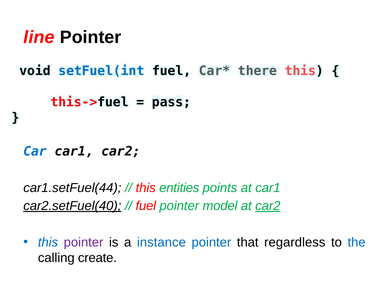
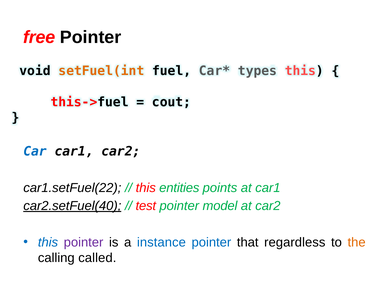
line: line -> free
setFuel(int colour: blue -> orange
there: there -> types
pass: pass -> cout
car1.setFuel(44: car1.setFuel(44 -> car1.setFuel(22
fuel at (146, 206): fuel -> test
car2 at (268, 206) underline: present -> none
the colour: blue -> orange
create: create -> called
